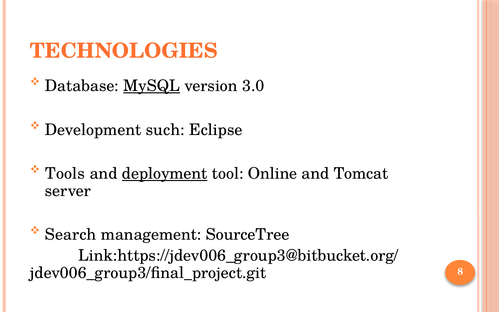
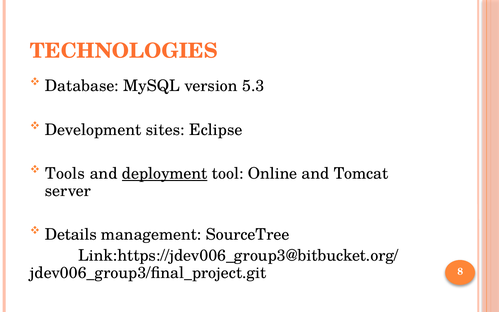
MySQL underline: present -> none
3.0: 3.0 -> 5.3
such: such -> sites
Search: Search -> Details
